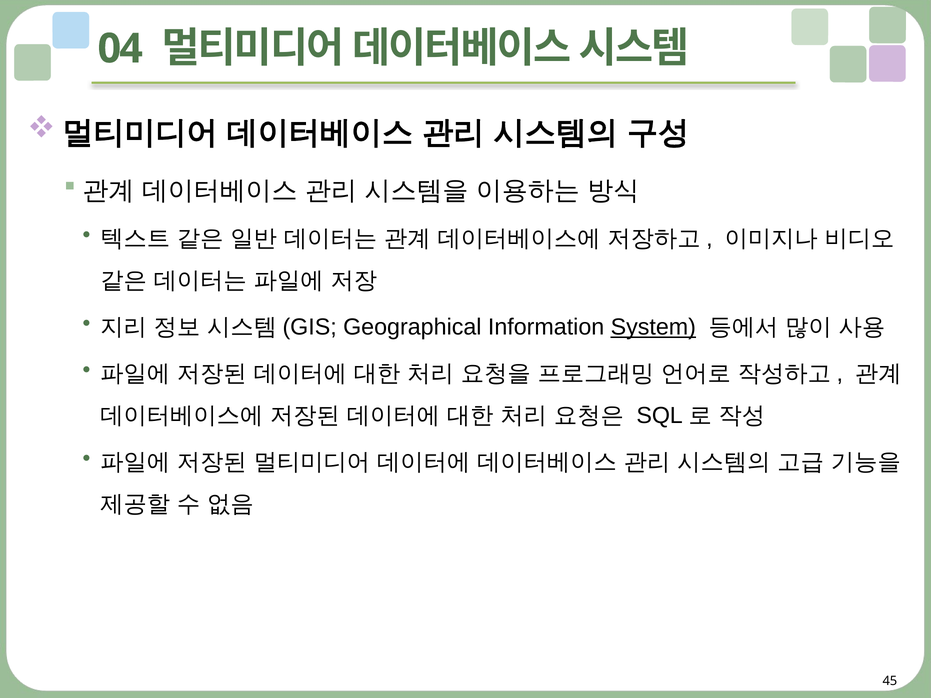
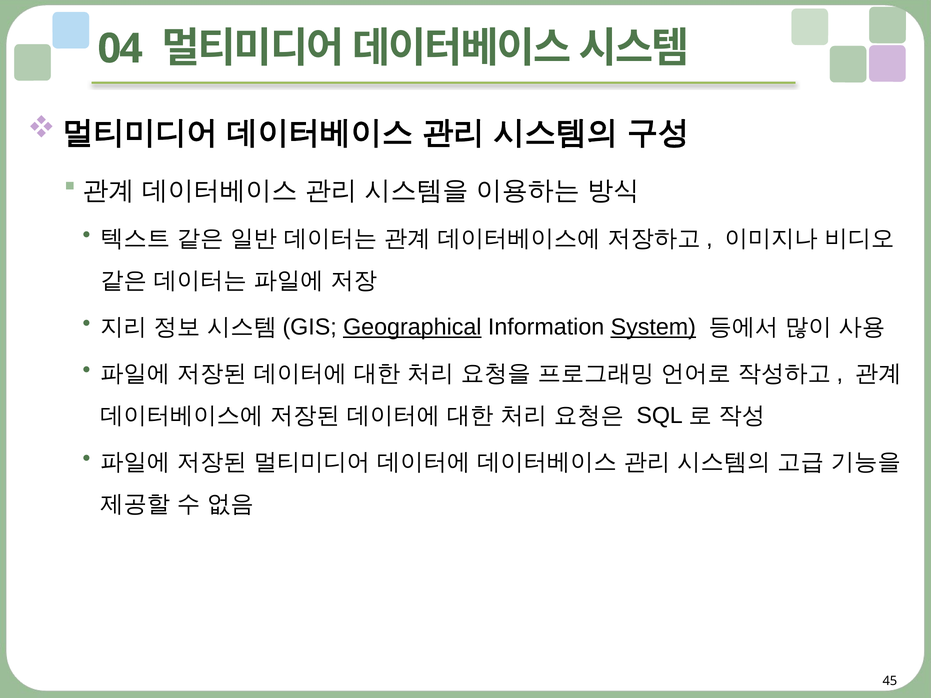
Geographical underline: none -> present
